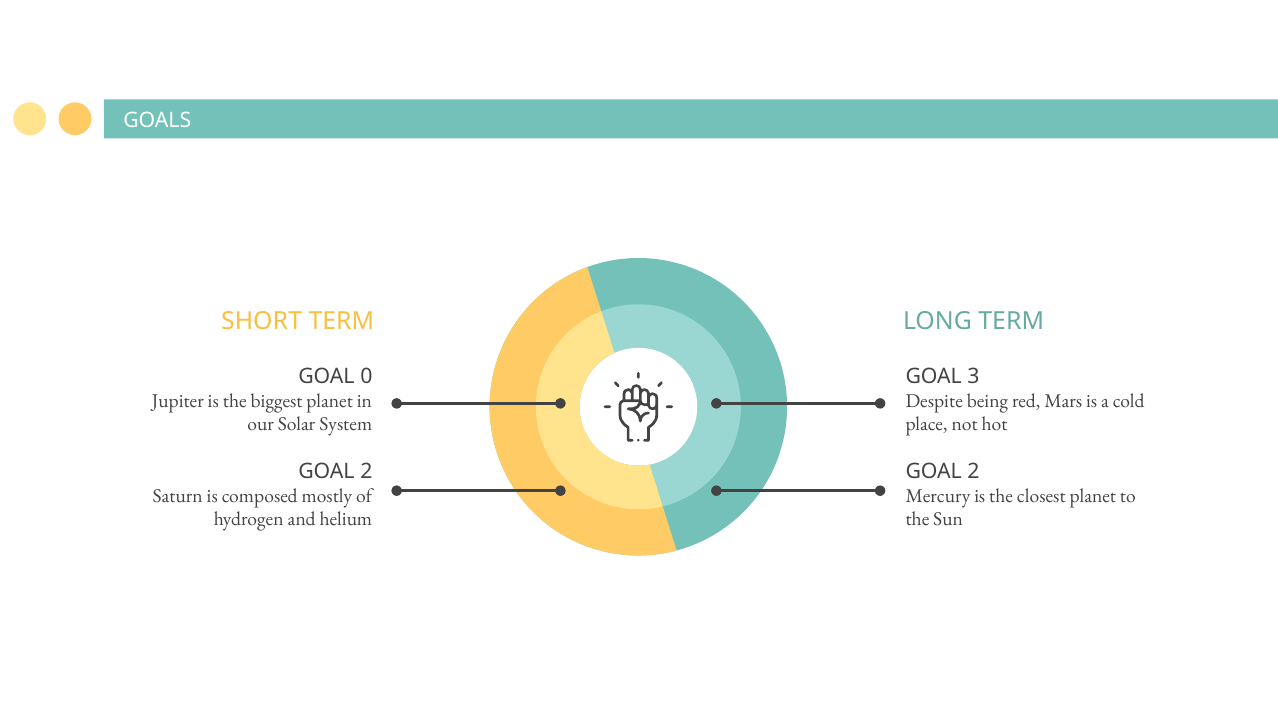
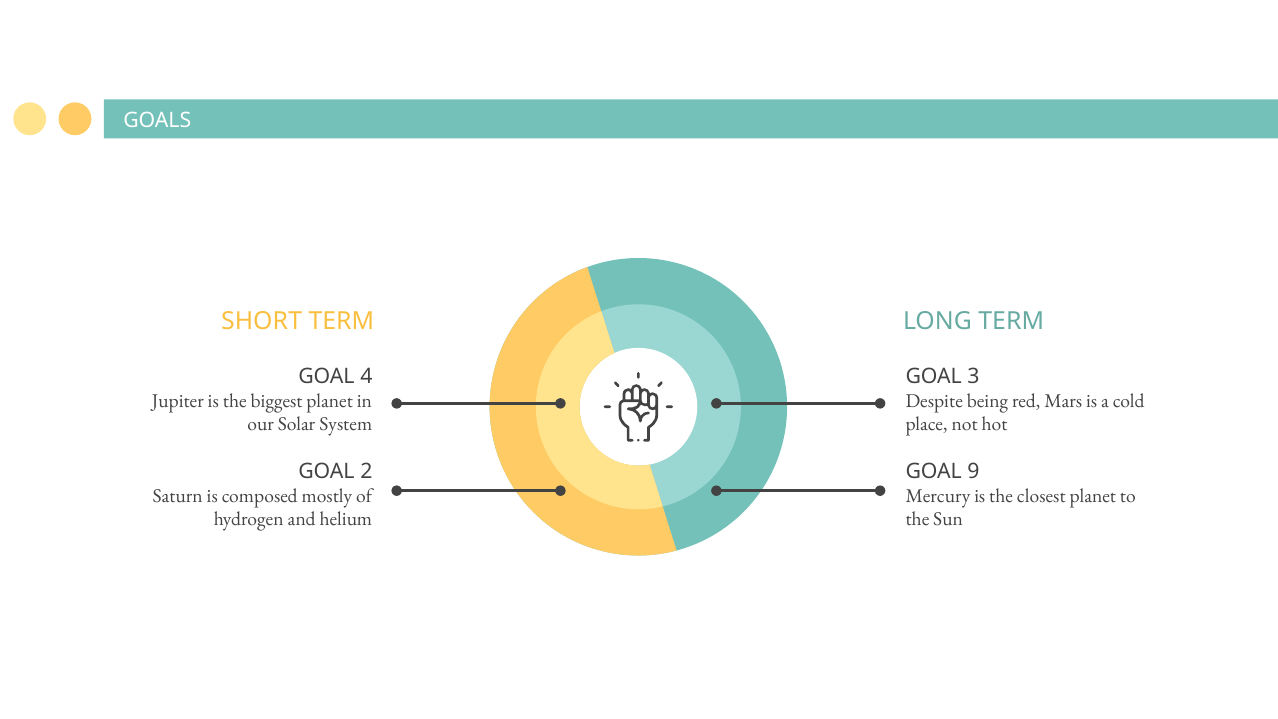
0: 0 -> 4
2 at (974, 472): 2 -> 9
